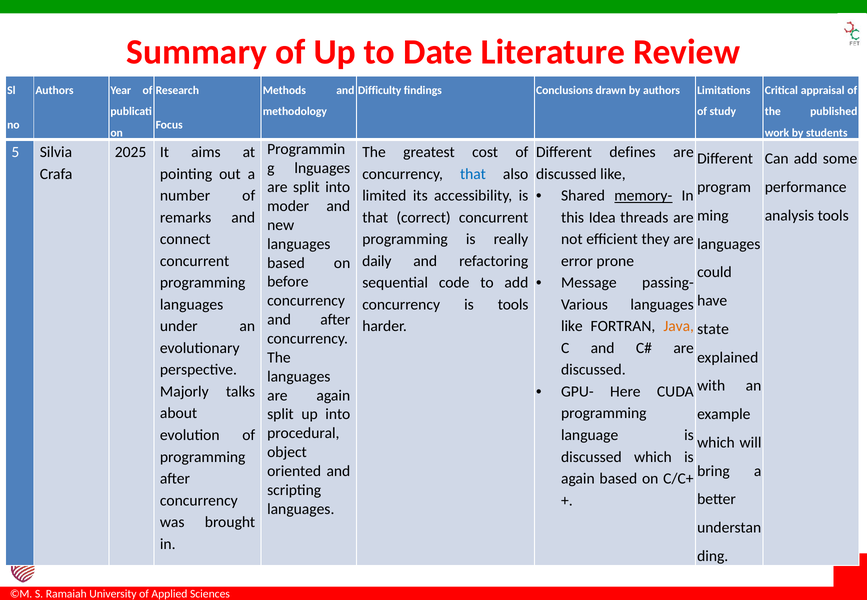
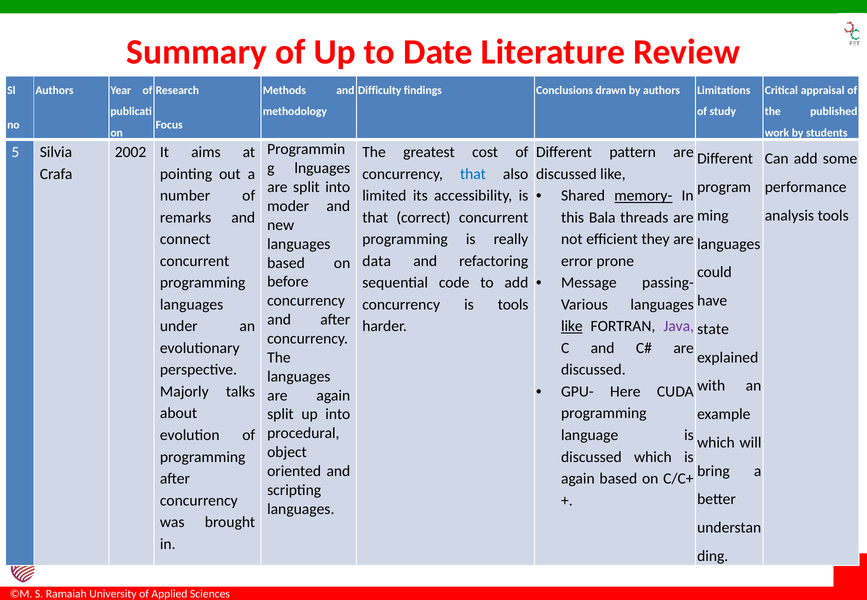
2025: 2025 -> 2002
defines: defines -> pattern
Idea: Idea -> Bala
daily: daily -> data
like at (572, 326) underline: none -> present
Java colour: orange -> purple
